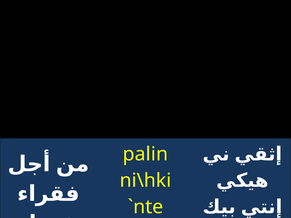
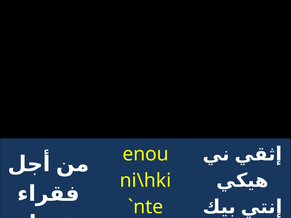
palin: palin -> enou
